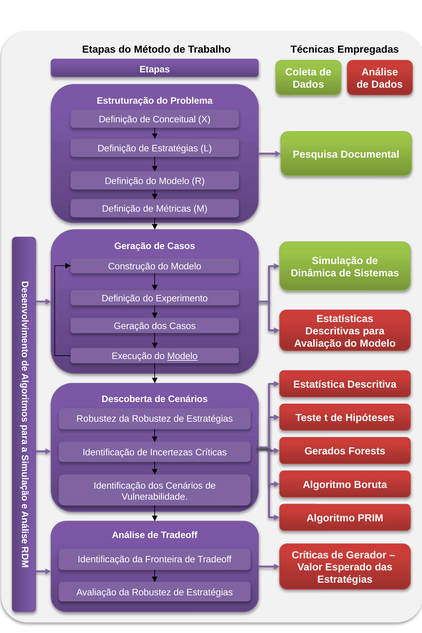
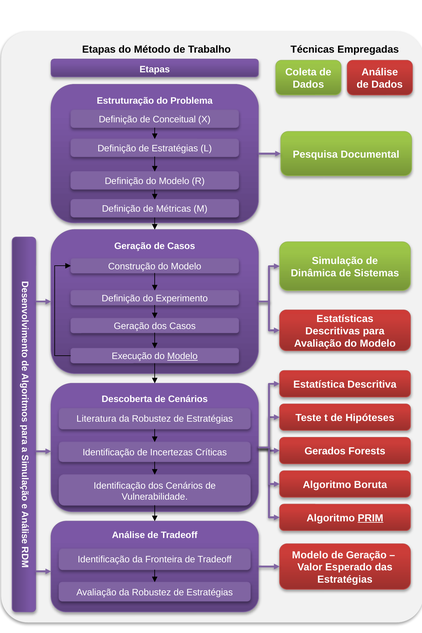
Robustez at (96, 419): Robustez -> Literatura
PRIM underline: none -> present
Críticas at (310, 555): Críticas -> Modelo
de Gerador: Gerador -> Geração
